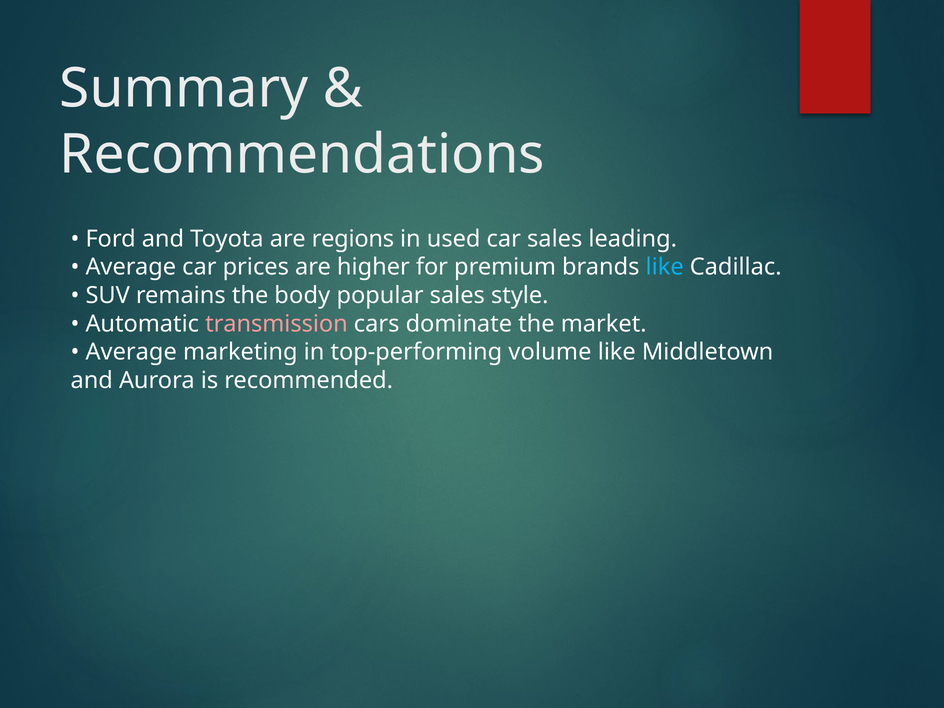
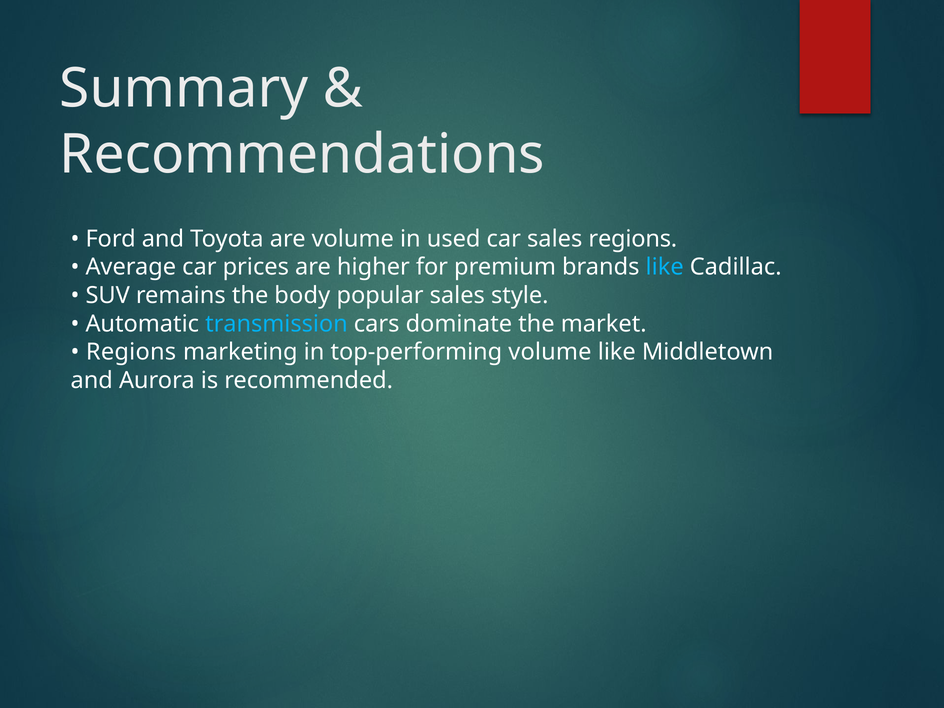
are regions: regions -> volume
sales leading: leading -> regions
transmission colour: pink -> light blue
Average at (131, 352): Average -> Regions
